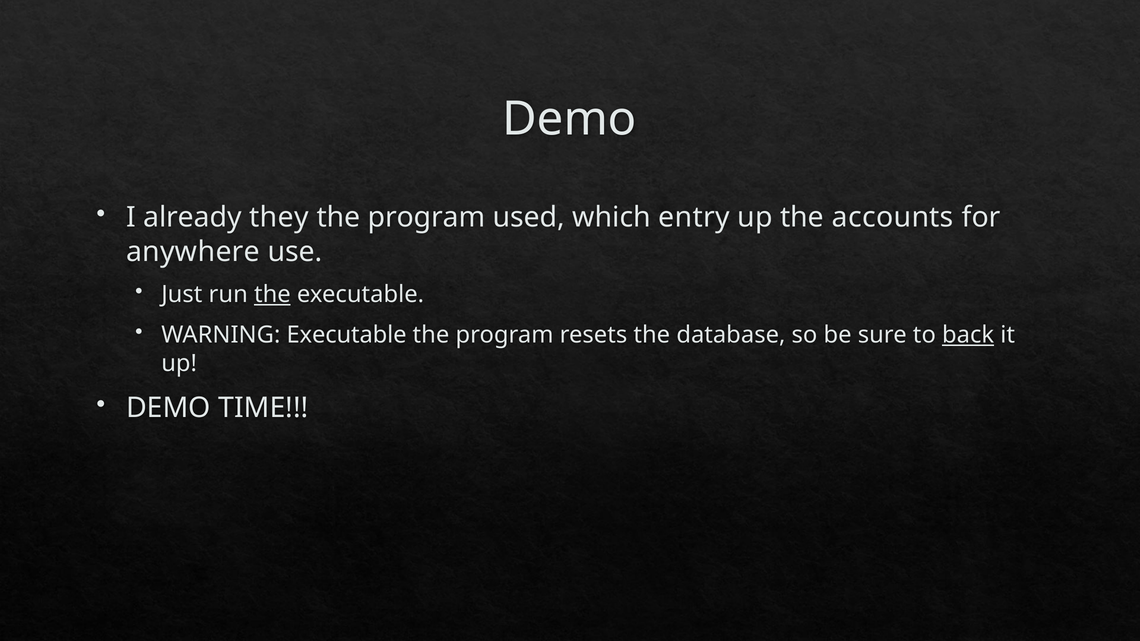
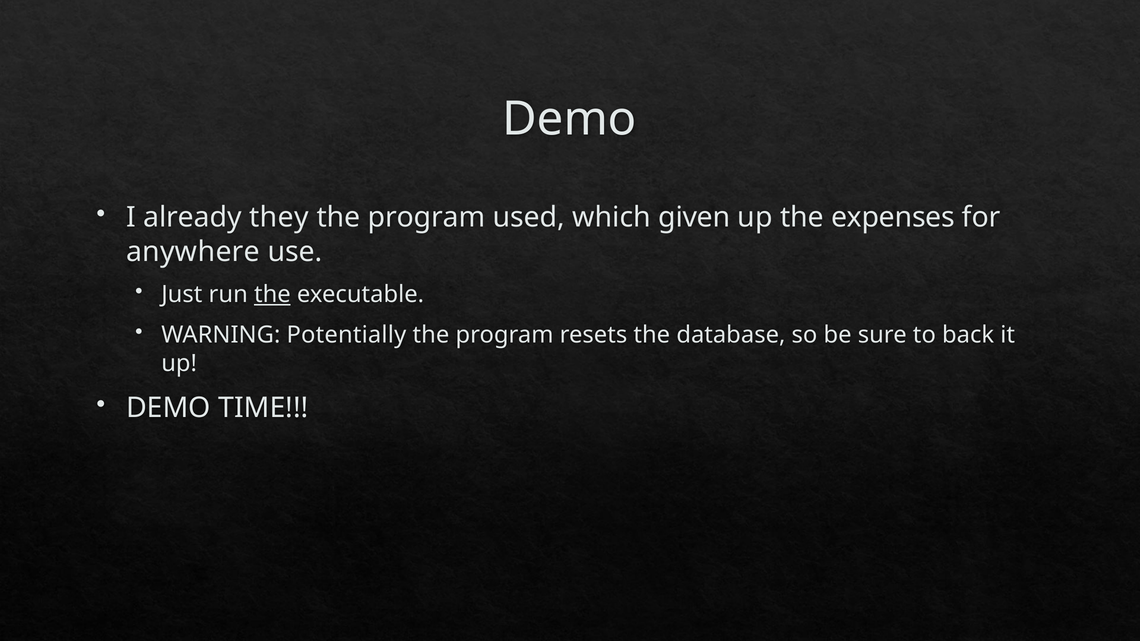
entry: entry -> given
accounts: accounts -> expenses
WARNING Executable: Executable -> Potentially
back underline: present -> none
